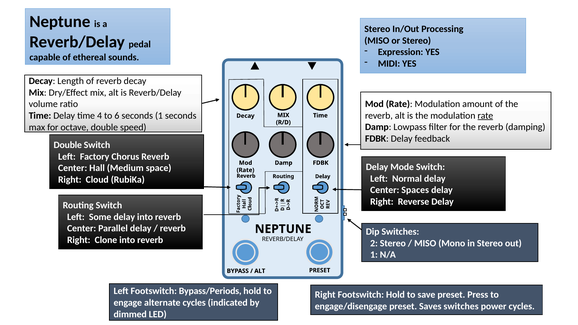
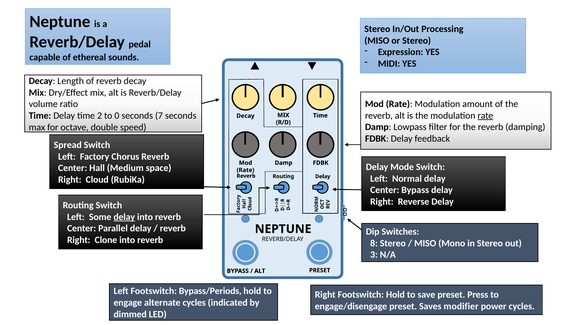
4: 4 -> 2
6: 6 -> 0
seconds 1: 1 -> 7
Double at (68, 145): Double -> Spread
Center Spaces: Spaces -> Bypass
delay at (124, 217) underline: none -> present
2: 2 -> 8
1 at (374, 255): 1 -> 3
Saves switches: switches -> modifier
